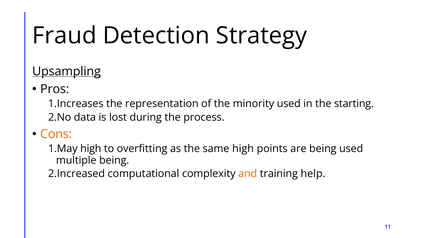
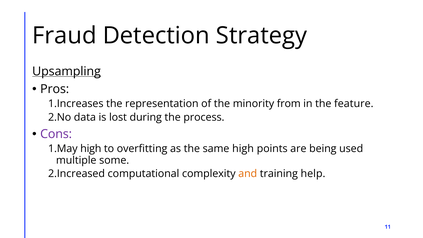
minority used: used -> from
starting: starting -> feature
Cons colour: orange -> purple
multiple being: being -> some
